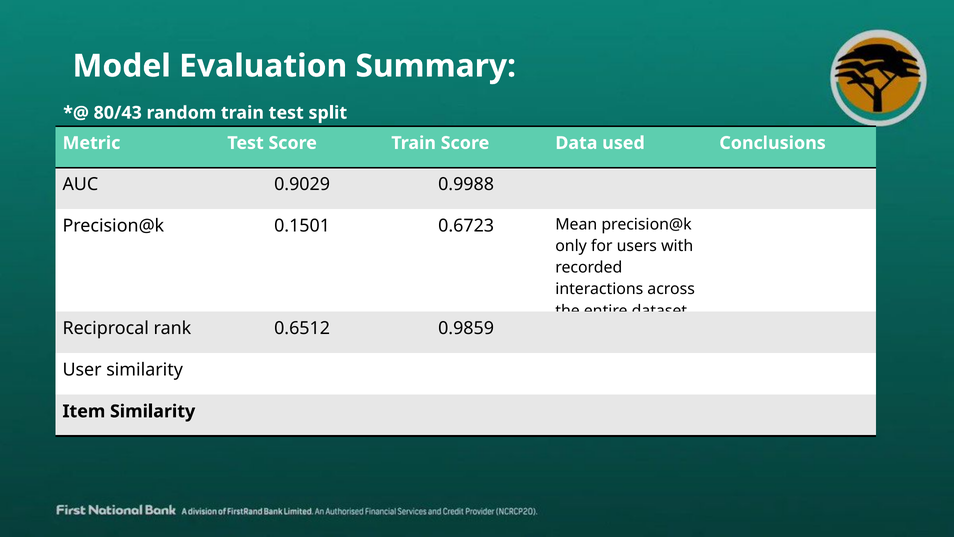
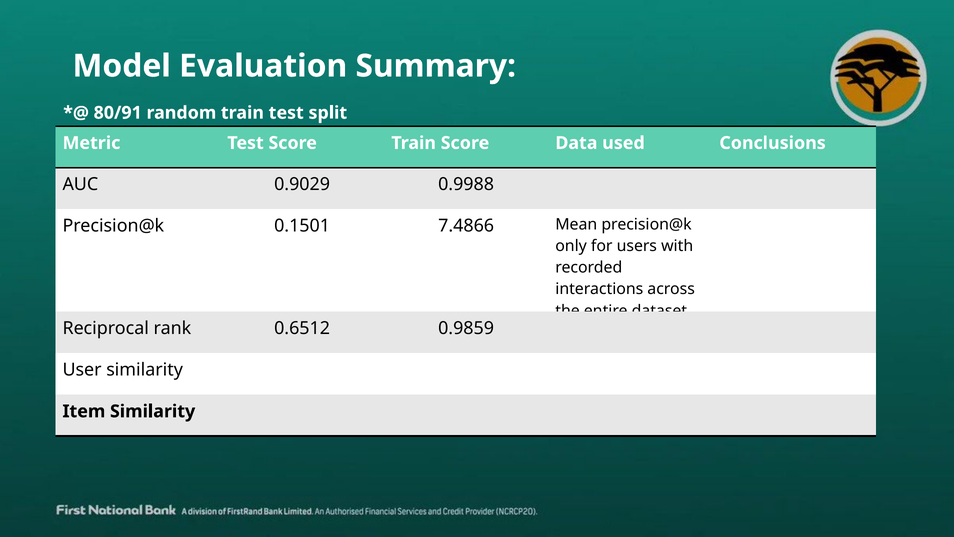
80/43: 80/43 -> 80/91
0.6723: 0.6723 -> 7.4866
